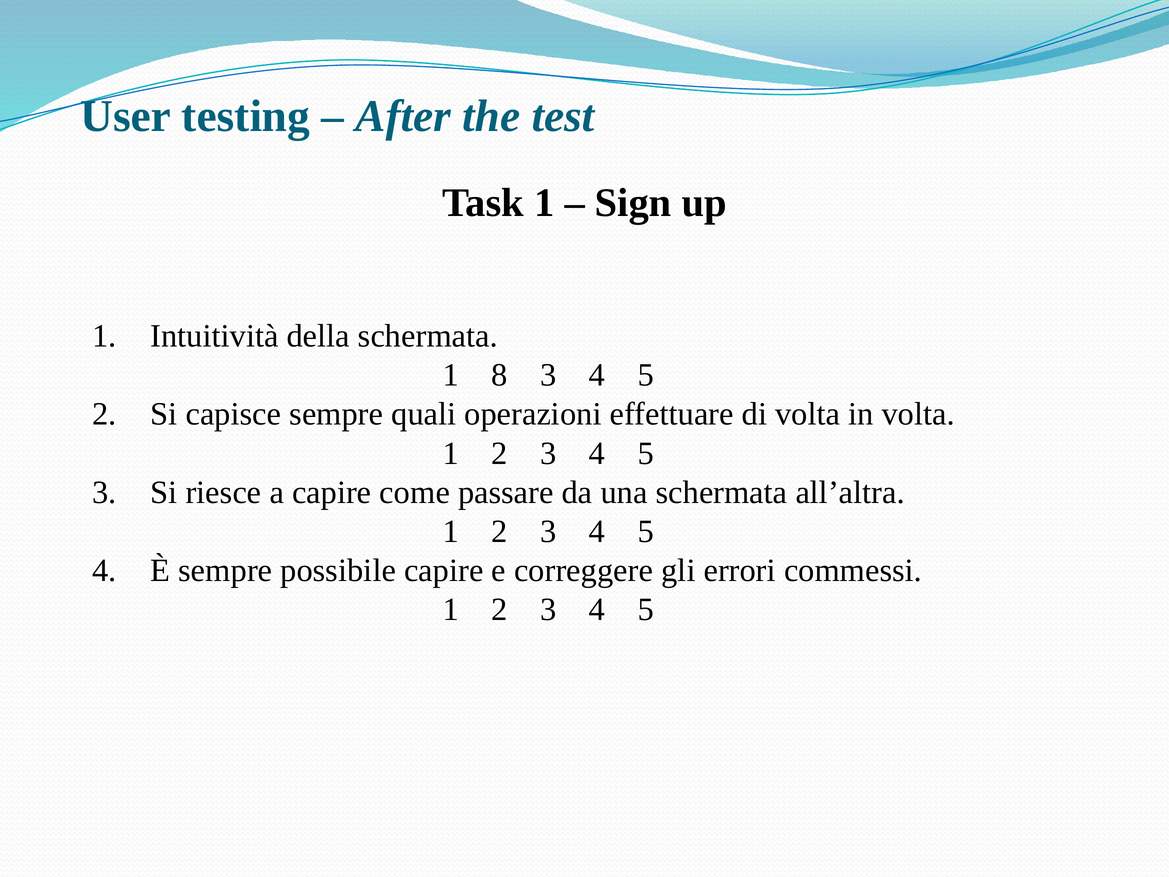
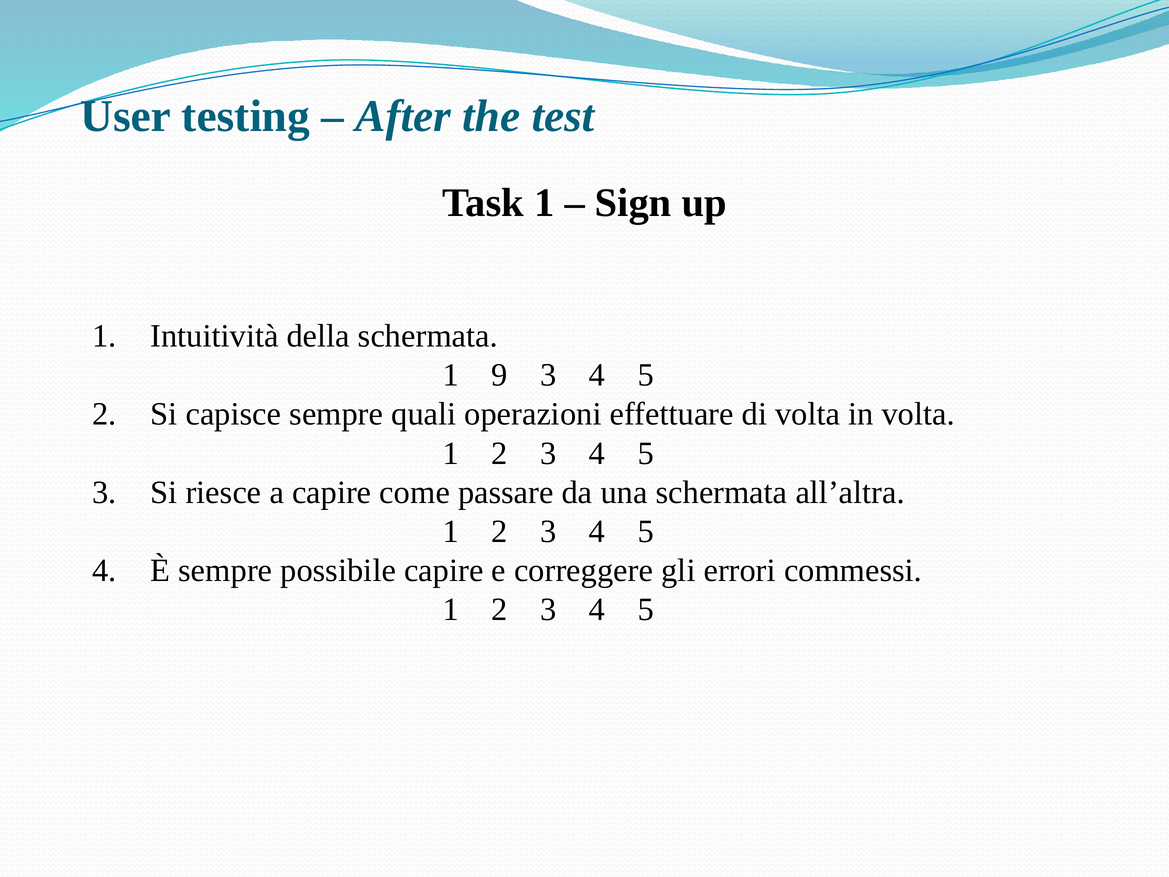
8: 8 -> 9
